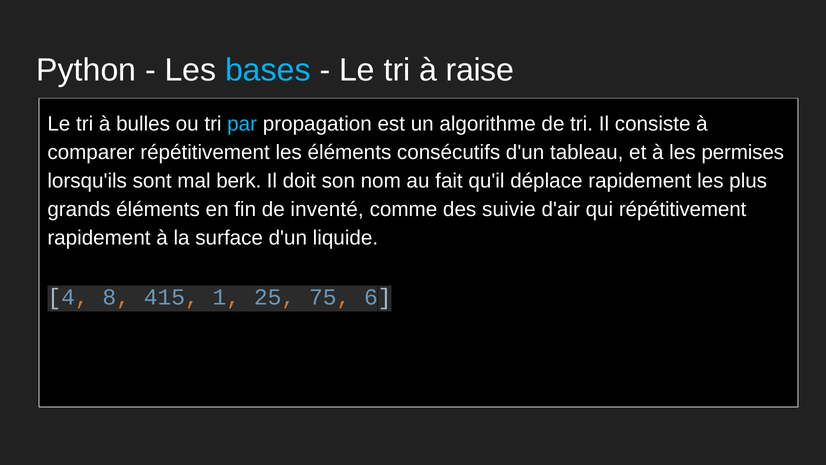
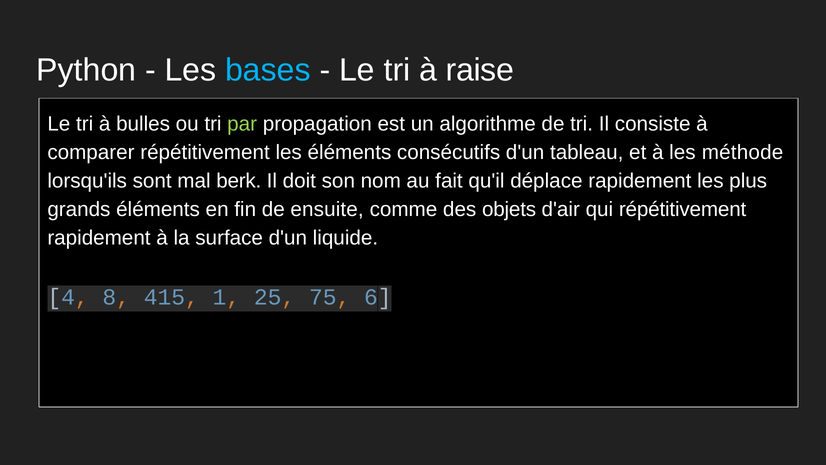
par colour: light blue -> light green
permises: permises -> méthode
inventé: inventé -> ensuite
suivie: suivie -> objets
